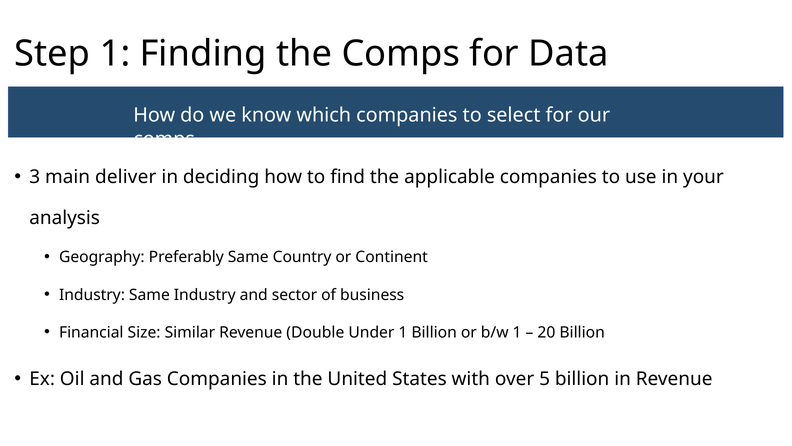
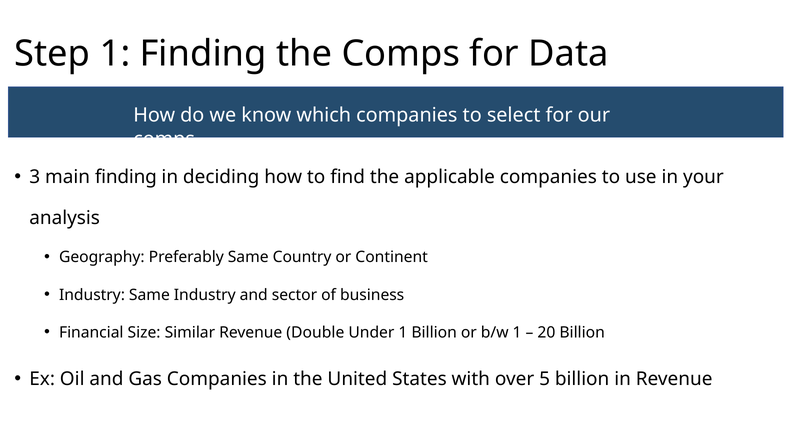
main deliver: deliver -> finding
